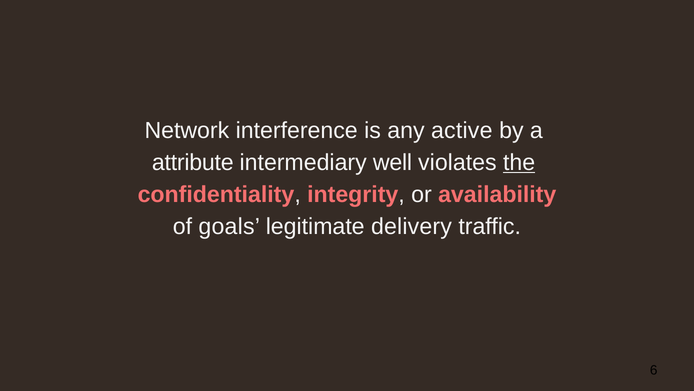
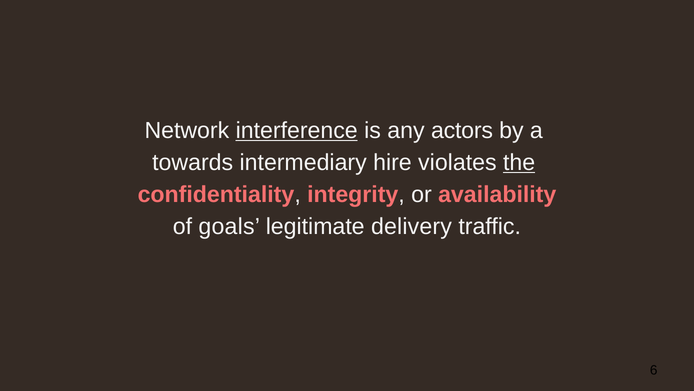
interference underline: none -> present
active: active -> actors
attribute: attribute -> towards
well: well -> hire
